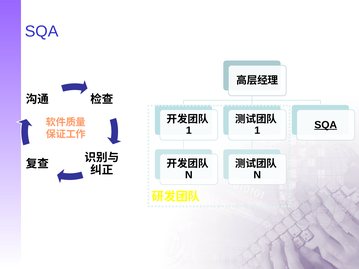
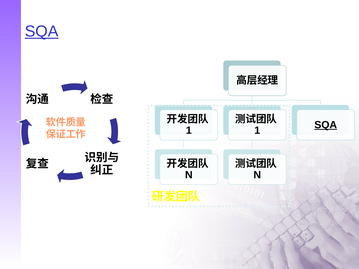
SQA at (42, 31) underline: none -> present
